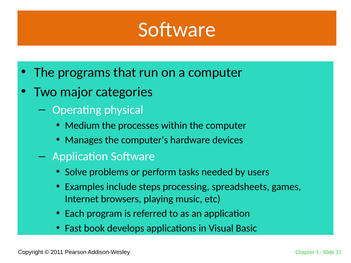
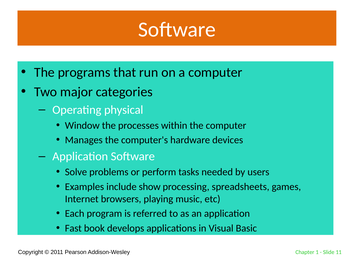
Medium: Medium -> Window
steps: steps -> show
